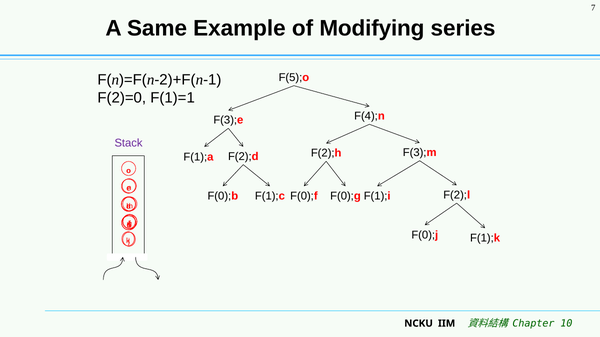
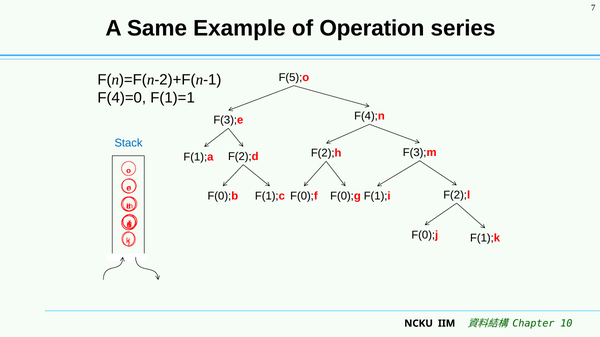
Modifying: Modifying -> Operation
F(2)=0: F(2)=0 -> F(4)=0
Stack colour: purple -> blue
